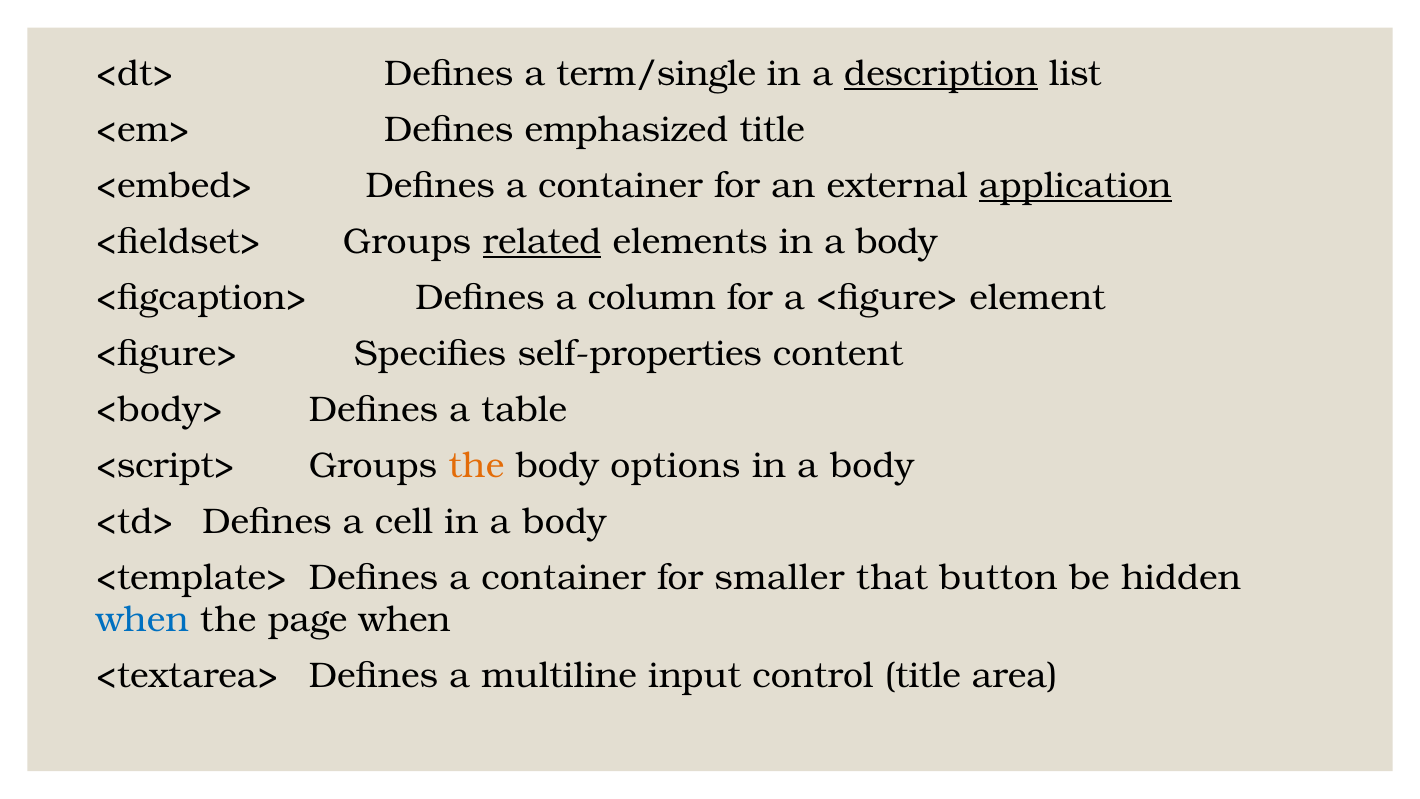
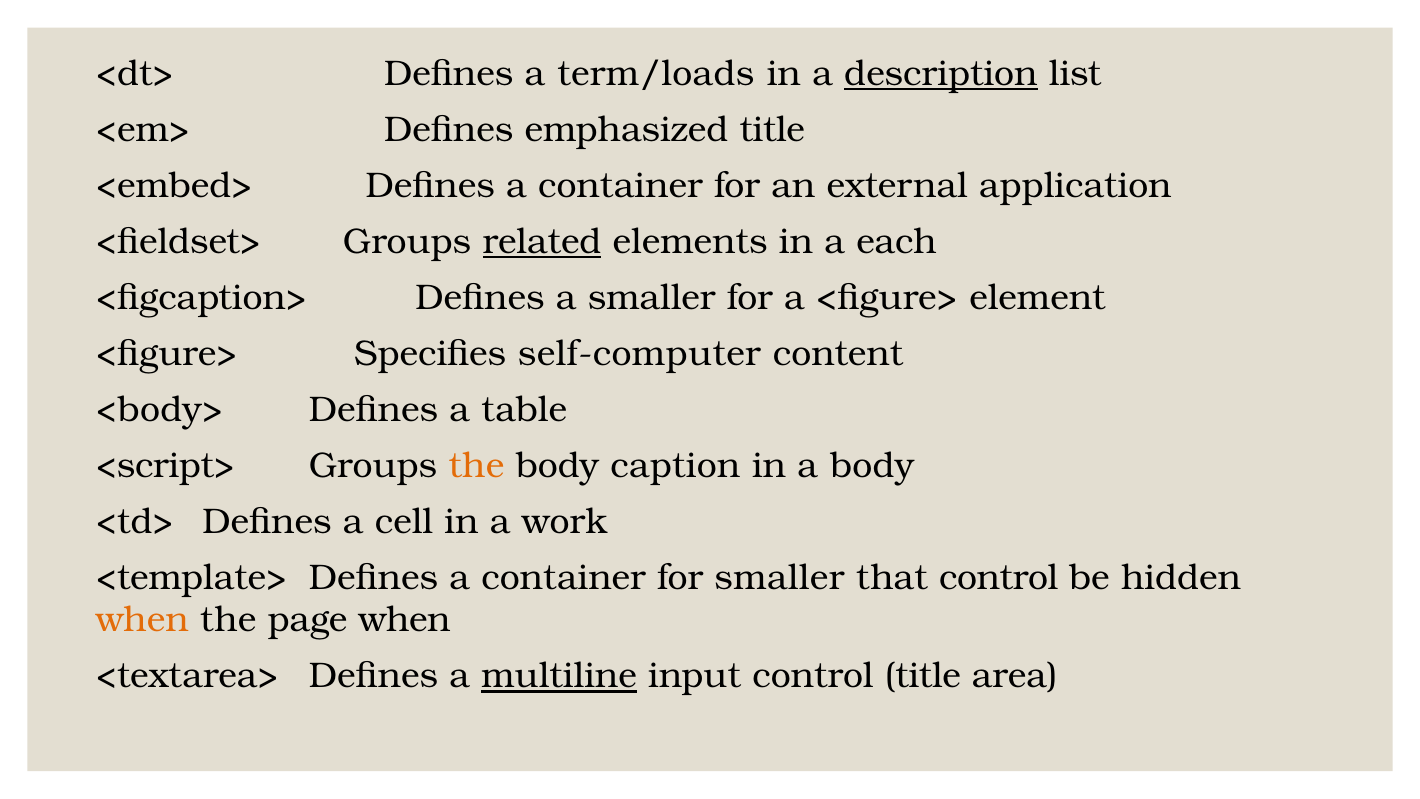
term/single: term/single -> term/loads
application underline: present -> none
elements in a body: body -> each
a column: column -> smaller
self-properties: self-properties -> self-computer
options: options -> caption
cell in a body: body -> work
that button: button -> control
when at (142, 620) colour: blue -> orange
multiline underline: none -> present
